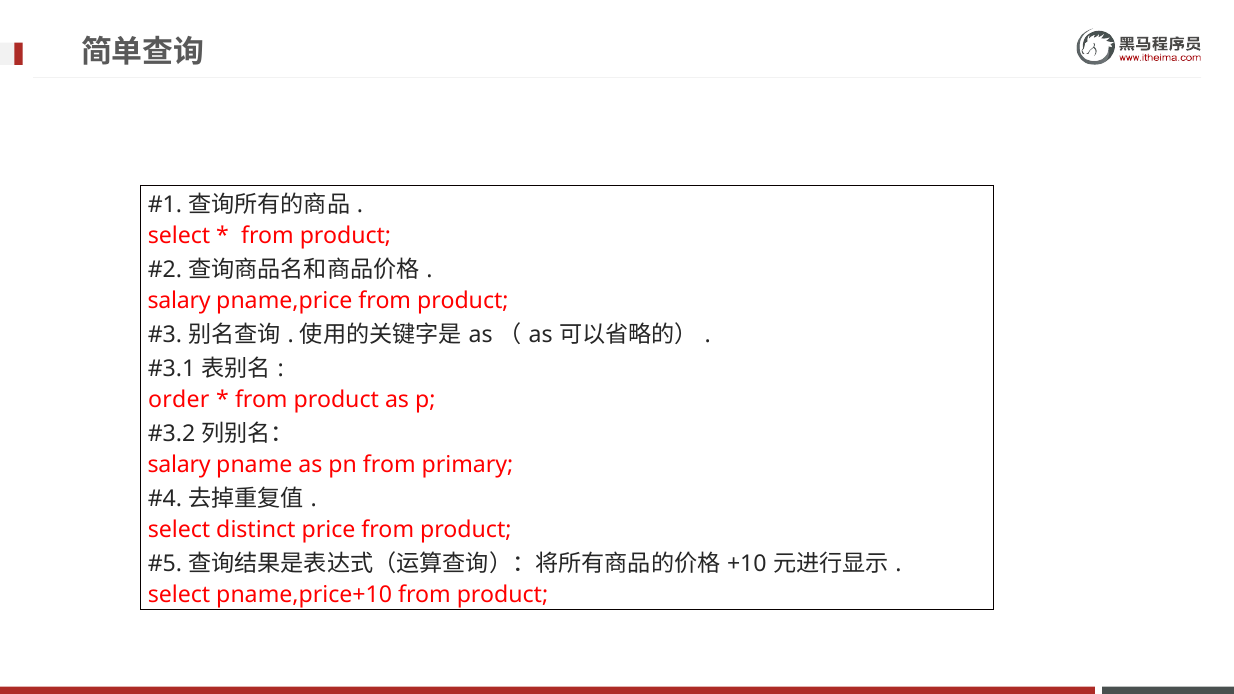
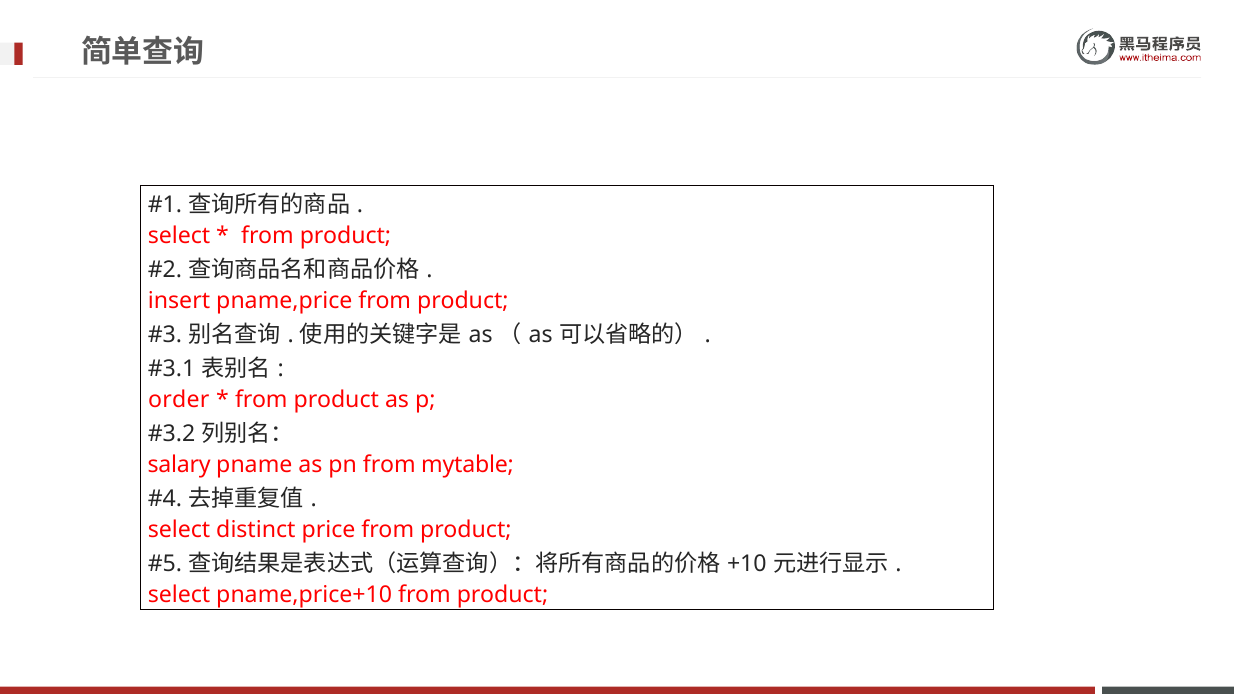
salary at (179, 301): salary -> insert
primary: primary -> mytable
